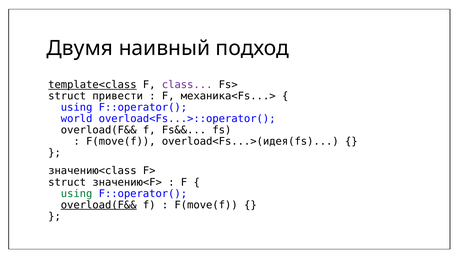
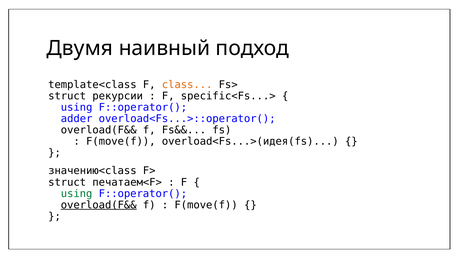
template<class underline: present -> none
class colour: purple -> orange
привести: привести -> рекурсии
механика<Fs...>: механика<Fs...> -> specific<Fs...>
world: world -> adder
значению<F>: значению<F> -> печатаем<F>
